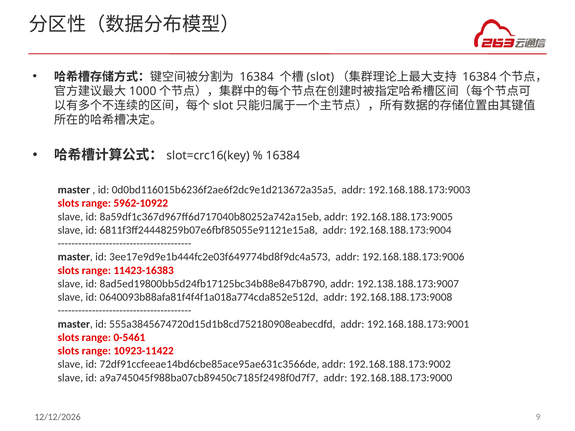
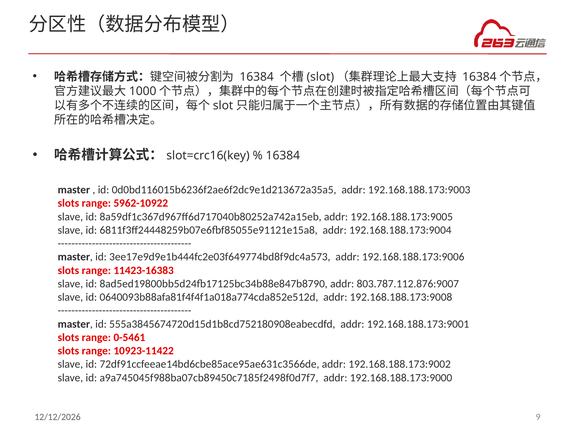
192.138.188.173:9007: 192.138.188.173:9007 -> 803.787.112.876:9007
